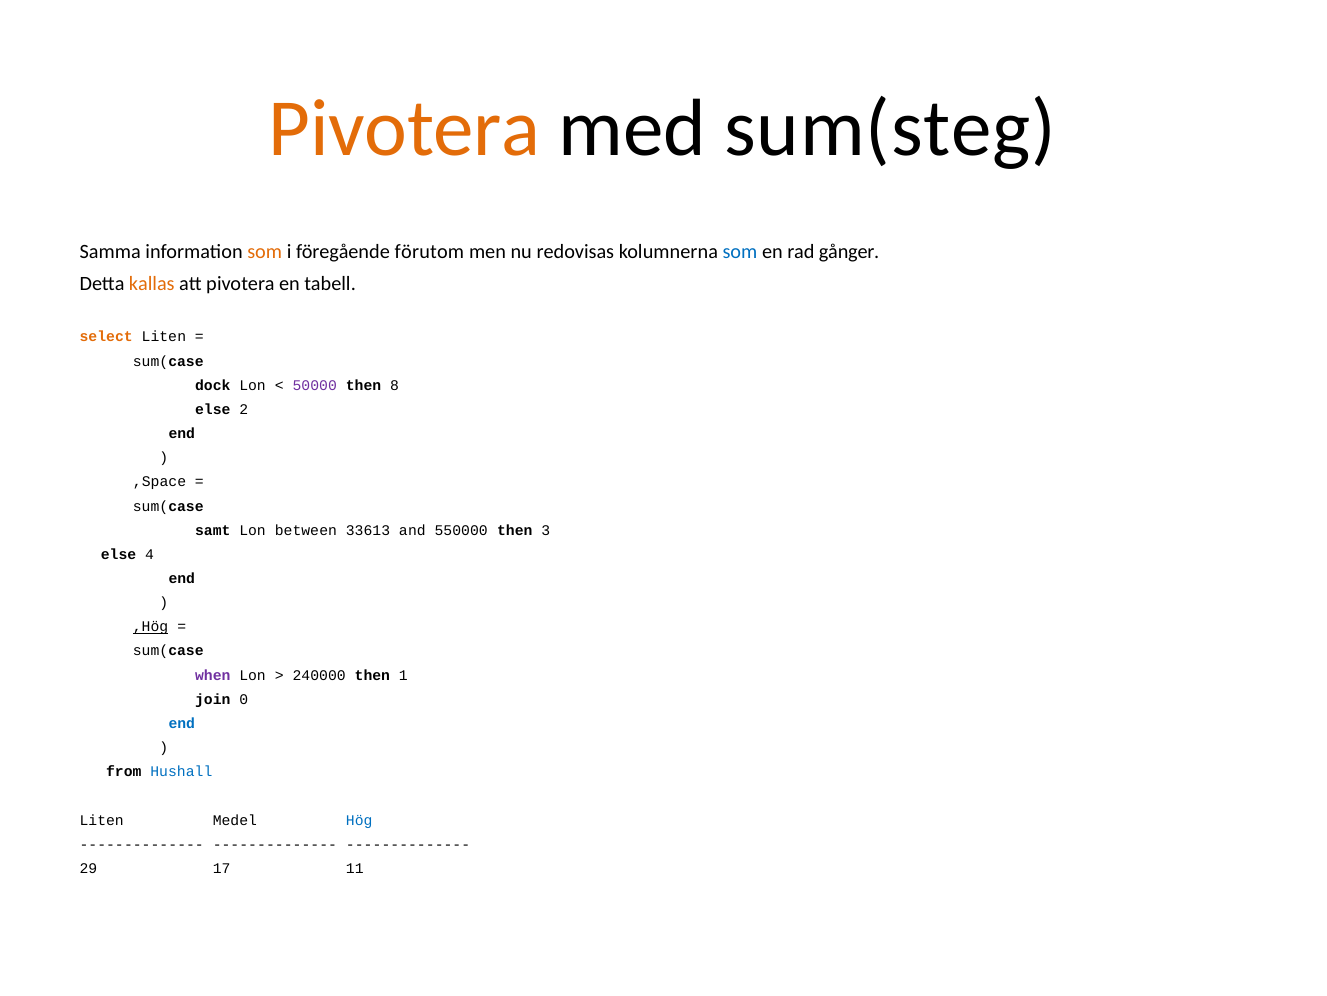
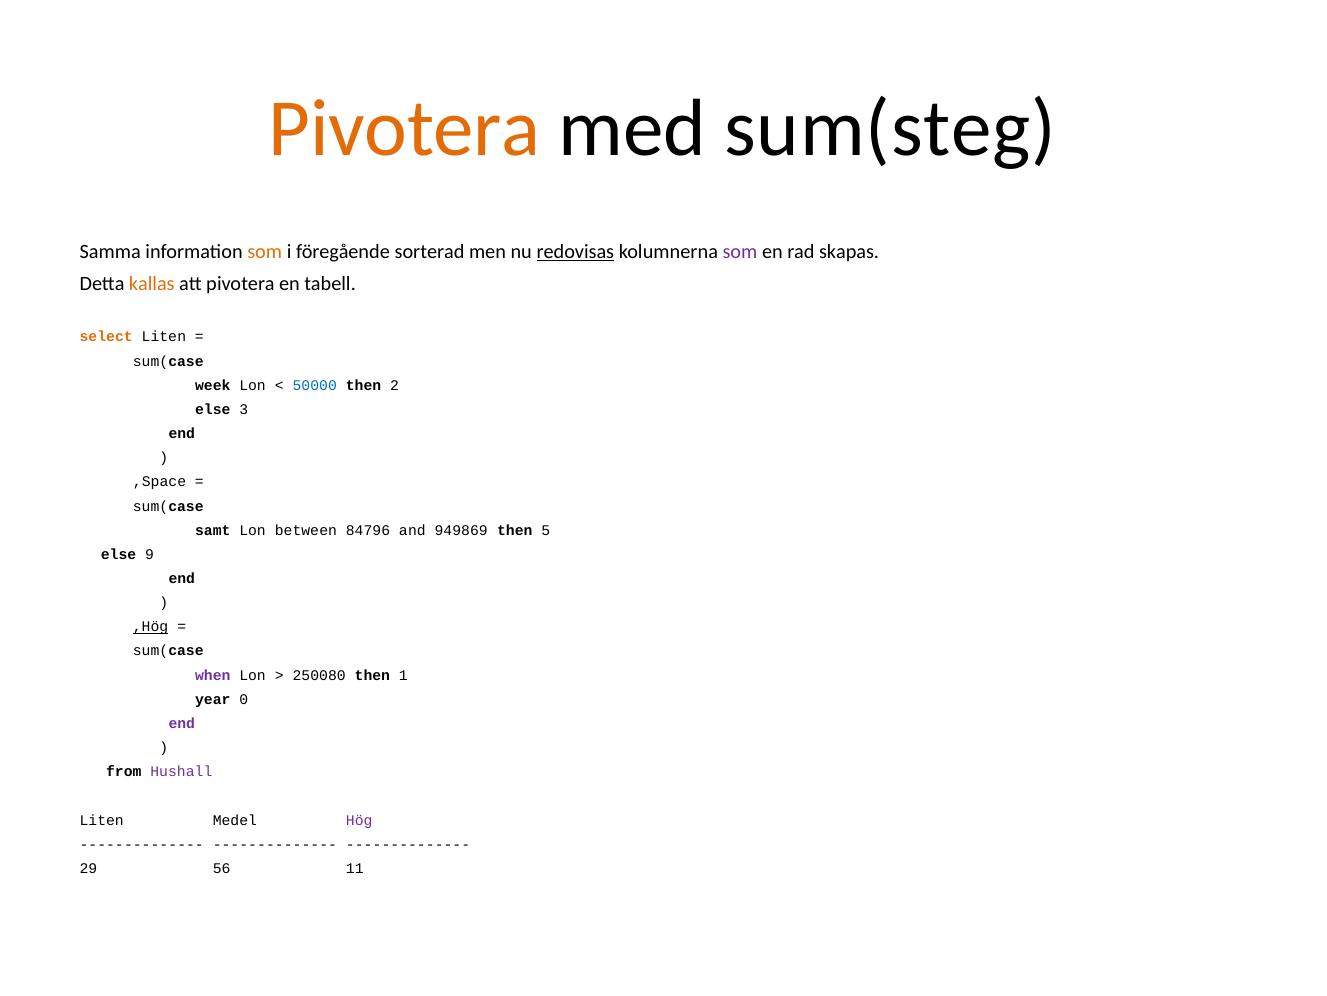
förutom: förutom -> sorterad
redovisas underline: none -> present
som at (740, 252) colour: blue -> purple
gånger: gånger -> skapas
dock: dock -> week
50000 colour: purple -> blue
8: 8 -> 2
2: 2 -> 3
33613: 33613 -> 84796
550000: 550000 -> 949869
3: 3 -> 5
4: 4 -> 9
240000: 240000 -> 250080
join: join -> year
end at (182, 723) colour: blue -> purple
Hushall colour: blue -> purple
Hög colour: blue -> purple
17: 17 -> 56
